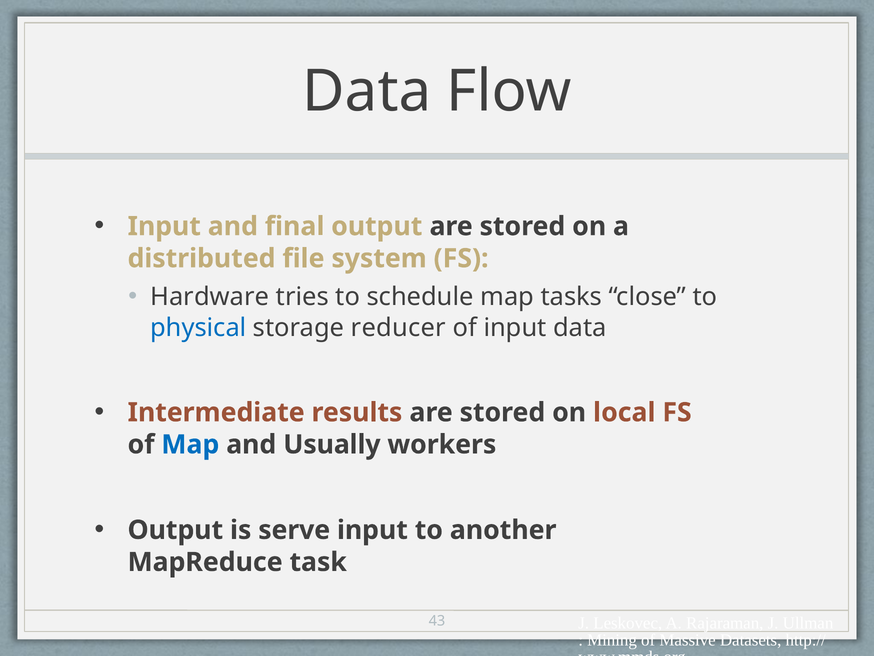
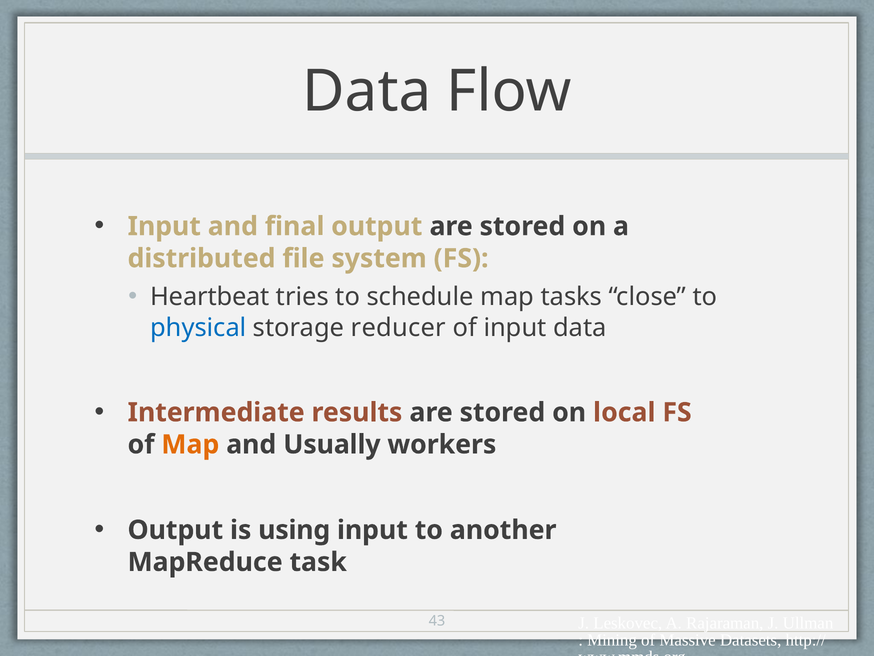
Hardware: Hardware -> Heartbeat
Map at (190, 444) colour: blue -> orange
serve: serve -> using
